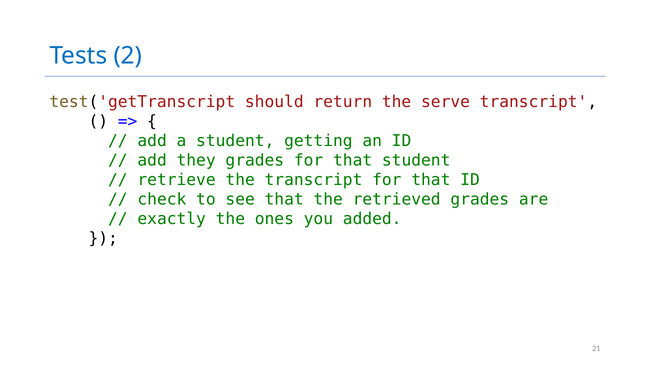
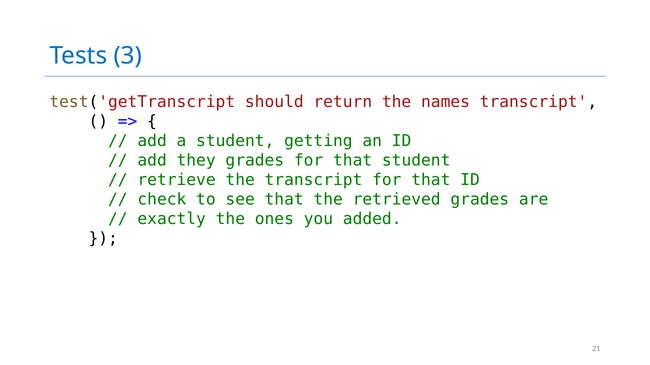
2: 2 -> 3
serve: serve -> names
